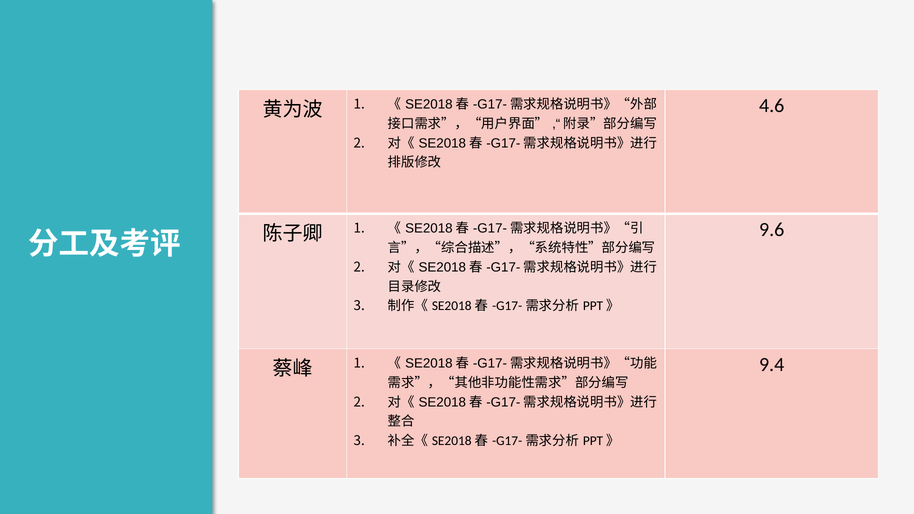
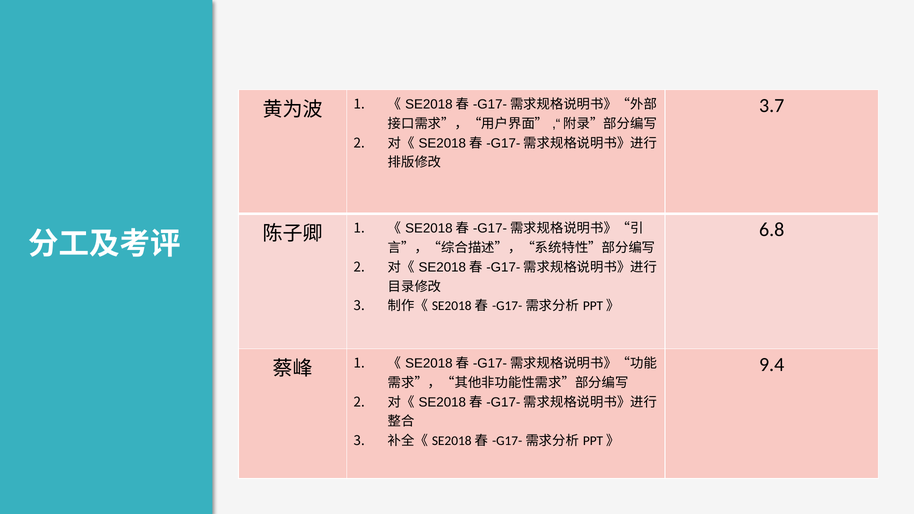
4.6: 4.6 -> 3.7
9.6: 9.6 -> 6.8
